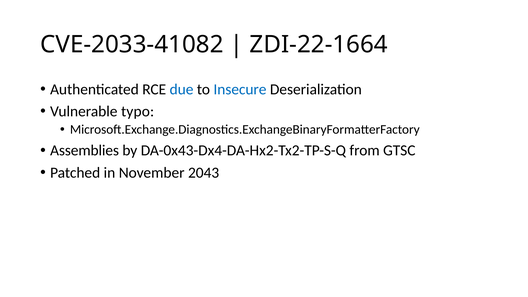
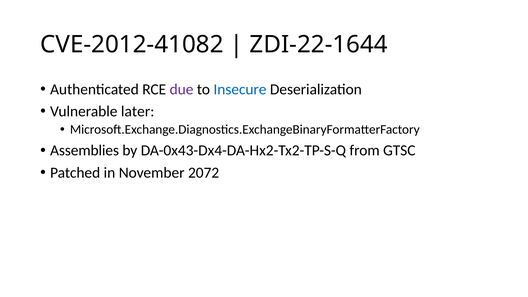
CVE-2033-41082: CVE-2033-41082 -> CVE-2012-41082
ZDI-22-1664: ZDI-22-1664 -> ZDI-22-1644
due colour: blue -> purple
typo: typo -> later
2043: 2043 -> 2072
